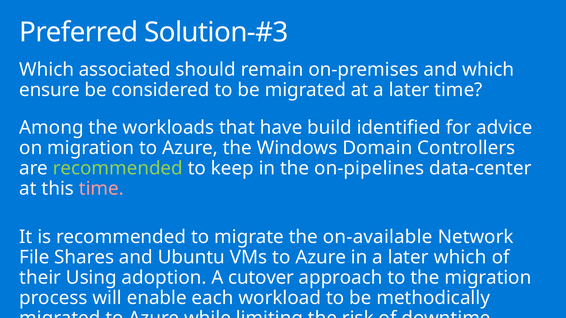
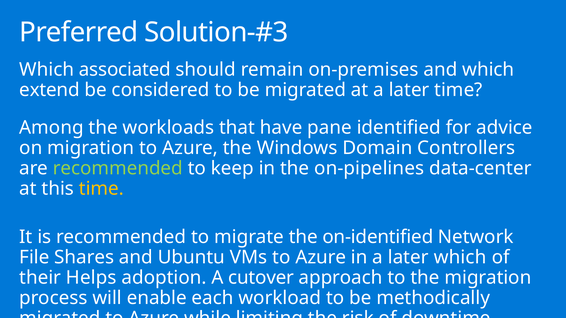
ensure: ensure -> extend
build: build -> pane
time at (101, 189) colour: pink -> yellow
on-available: on-available -> on-identified
Using: Using -> Helps
